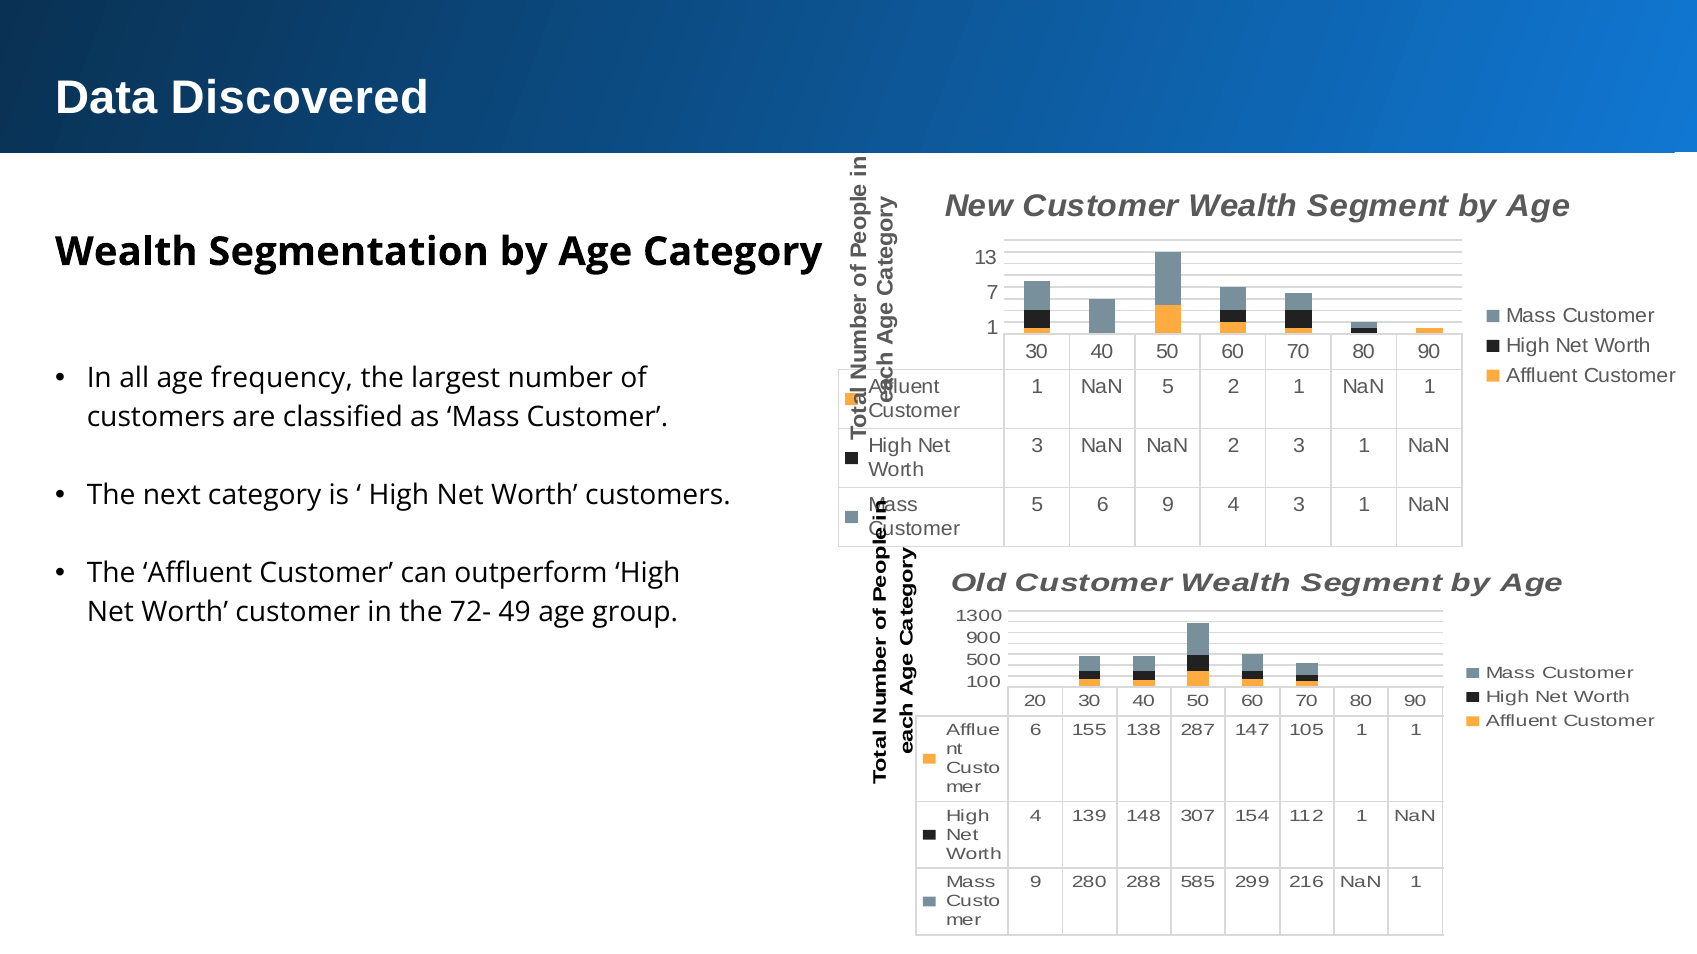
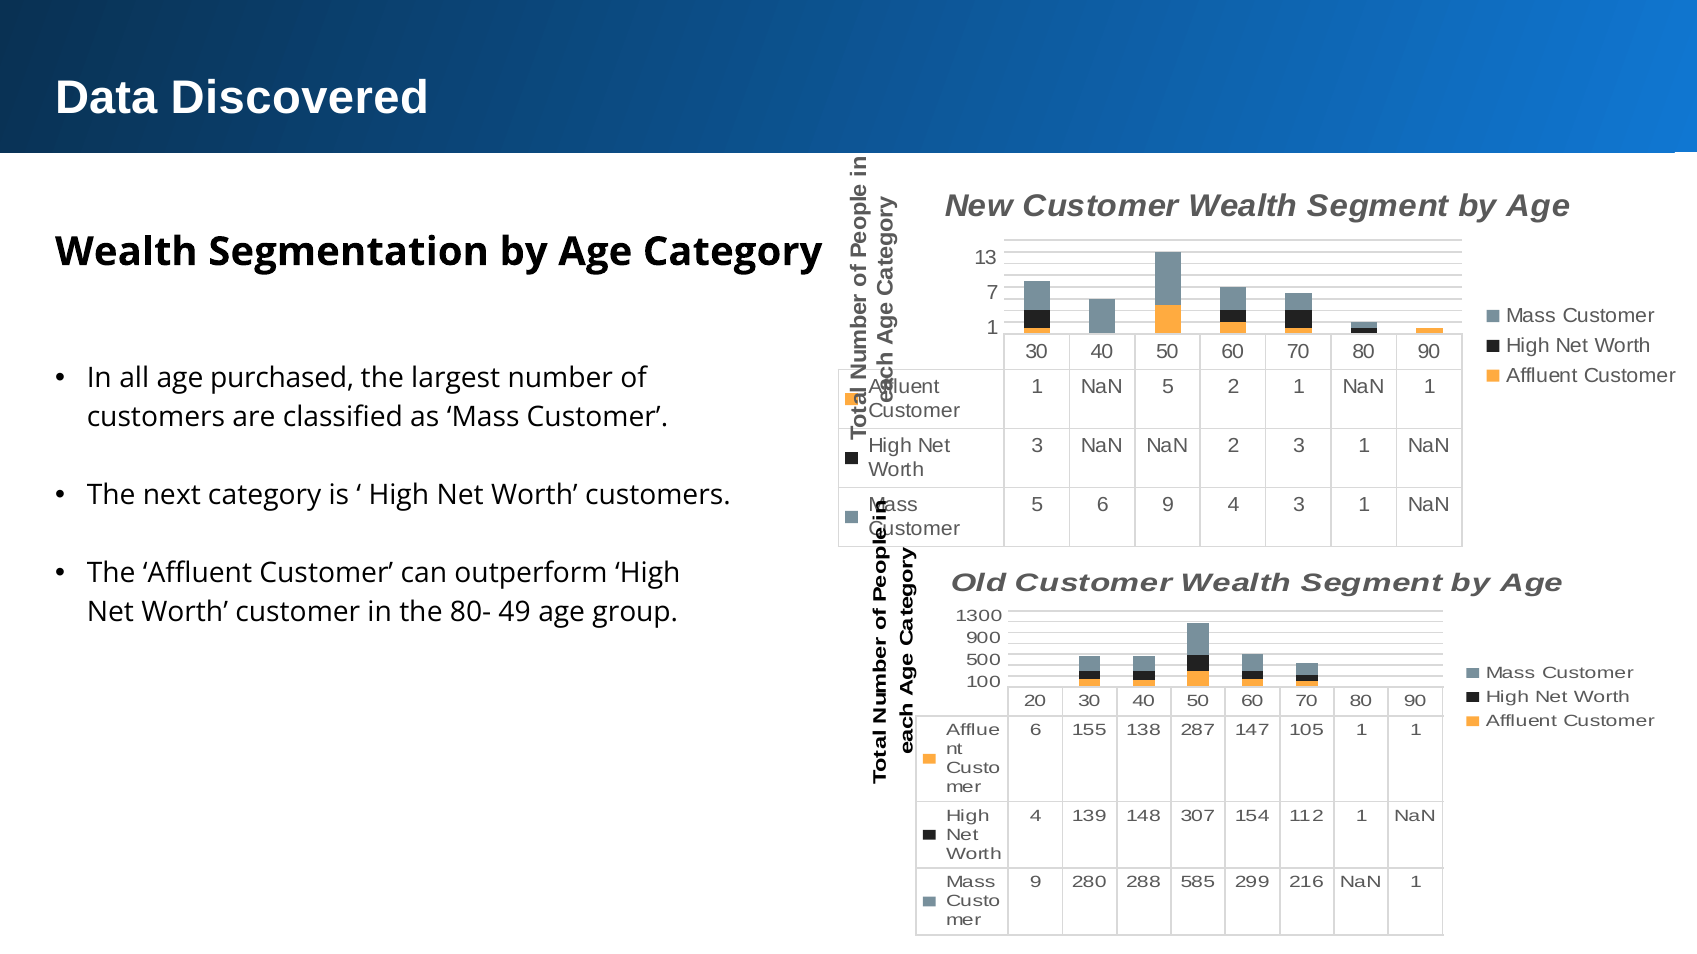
frequency: frequency -> purchased
72-: 72- -> 80-
